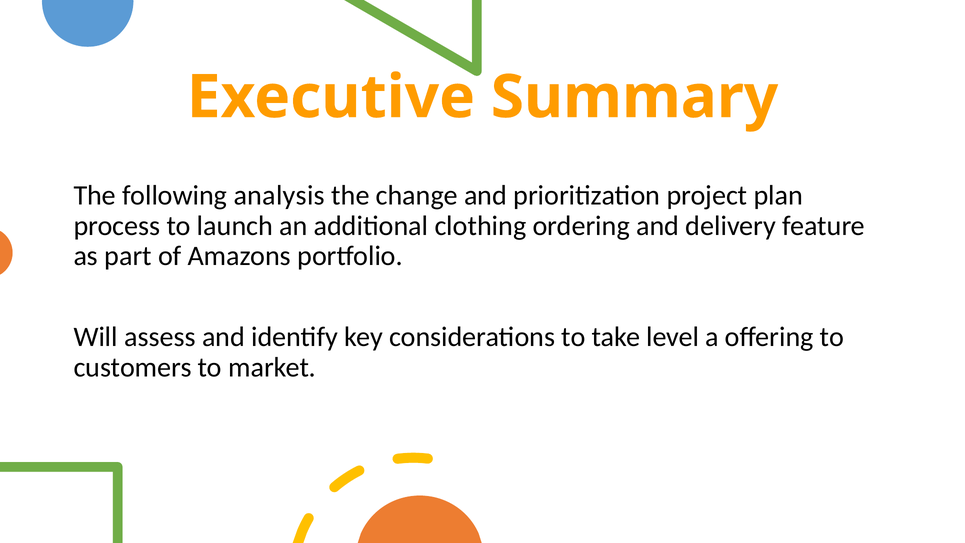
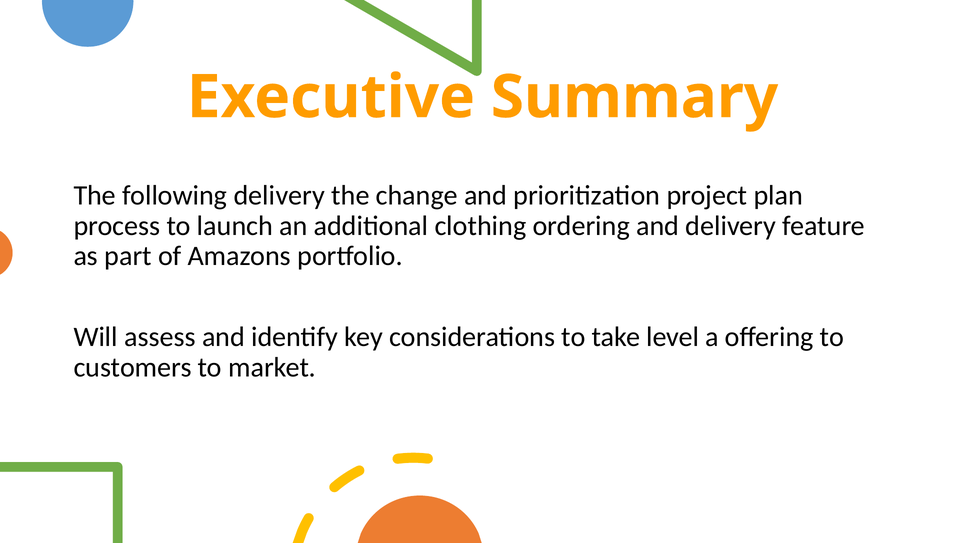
following analysis: analysis -> delivery
